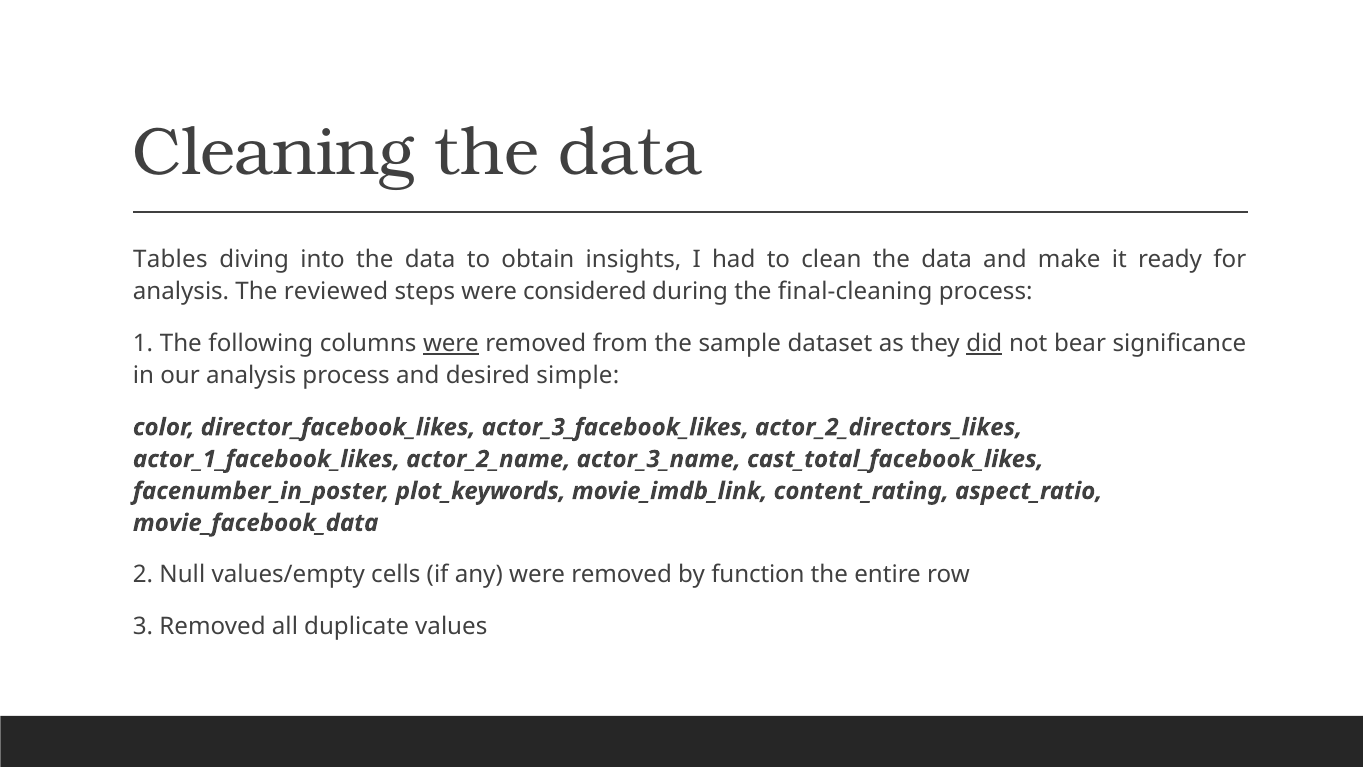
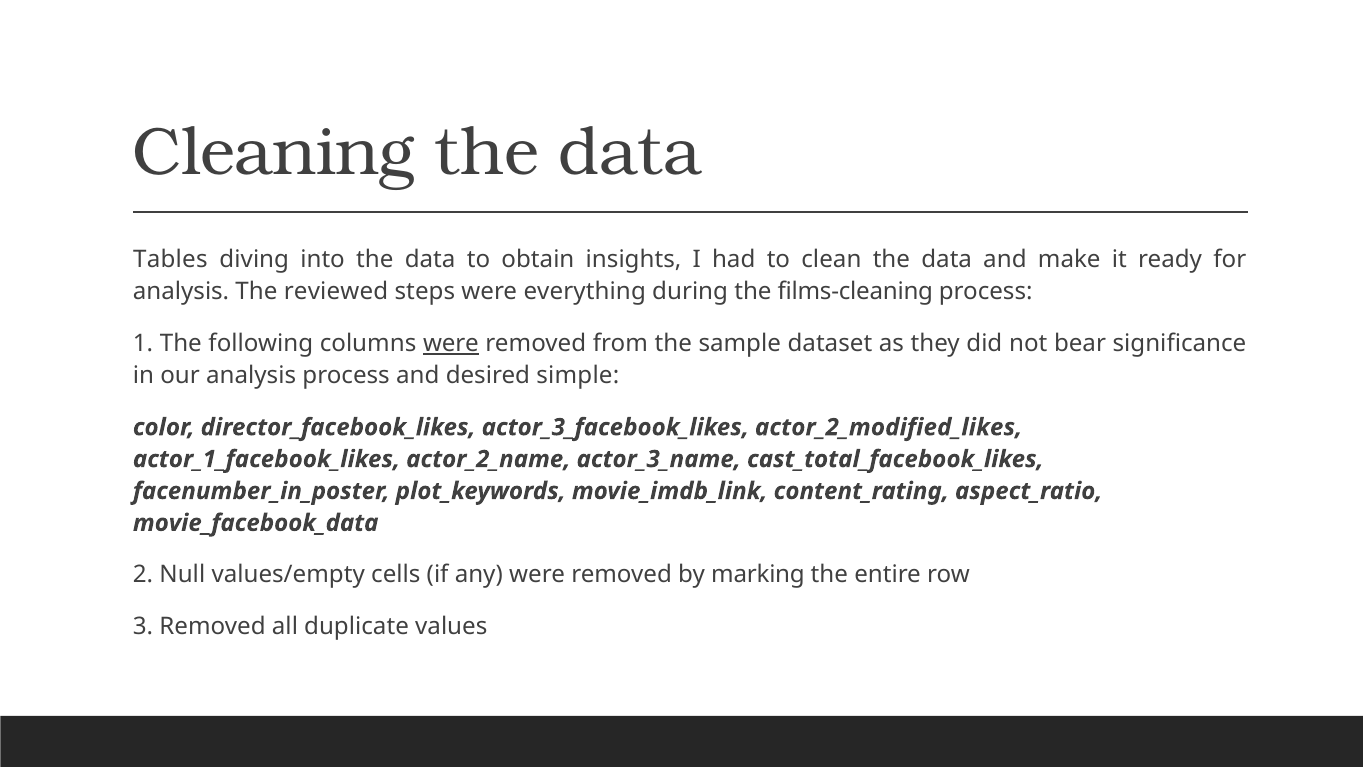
considered: considered -> everything
final-cleaning: final-cleaning -> films-cleaning
did underline: present -> none
actor_2_directors_likes: actor_2_directors_likes -> actor_2_modified_likes
function: function -> marking
